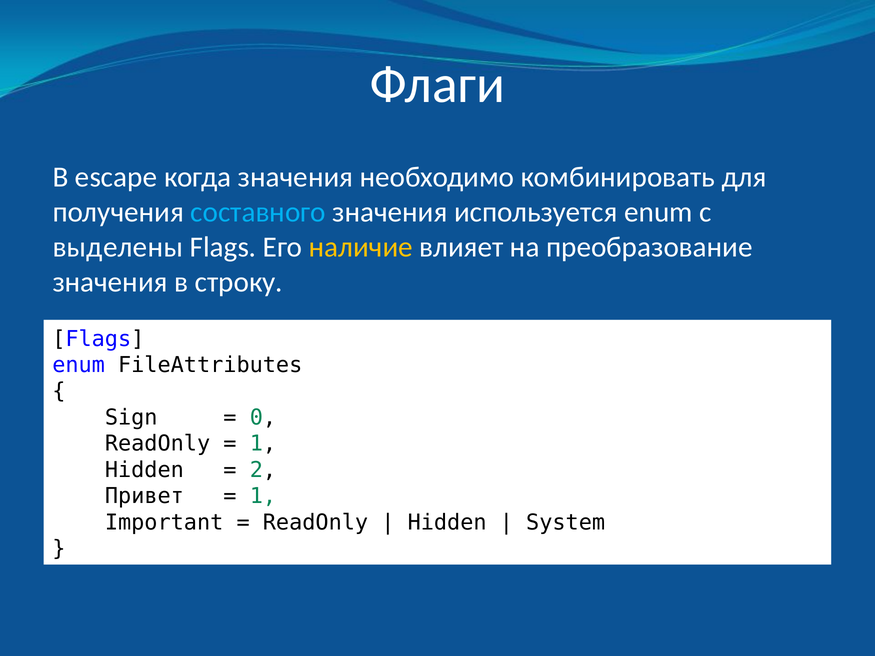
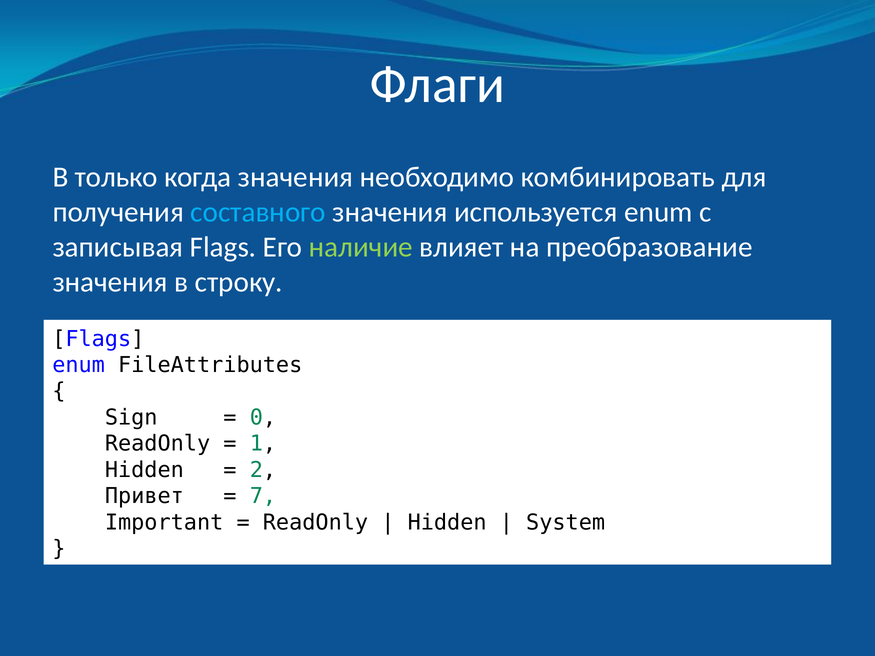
escape: escape -> только
выделены: выделены -> записывая
наличие colour: yellow -> light green
1 at (263, 496): 1 -> 7
